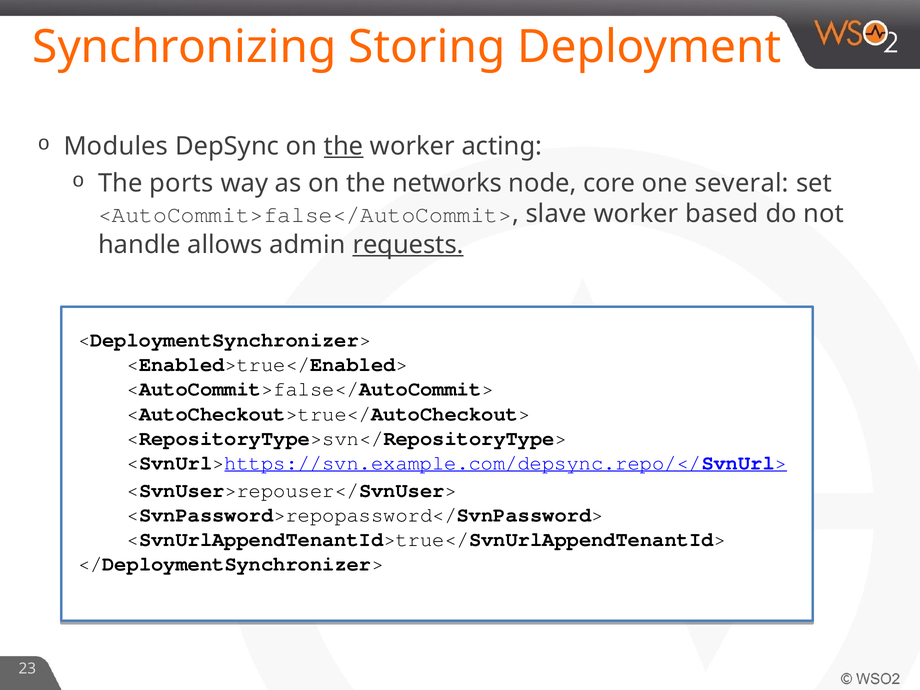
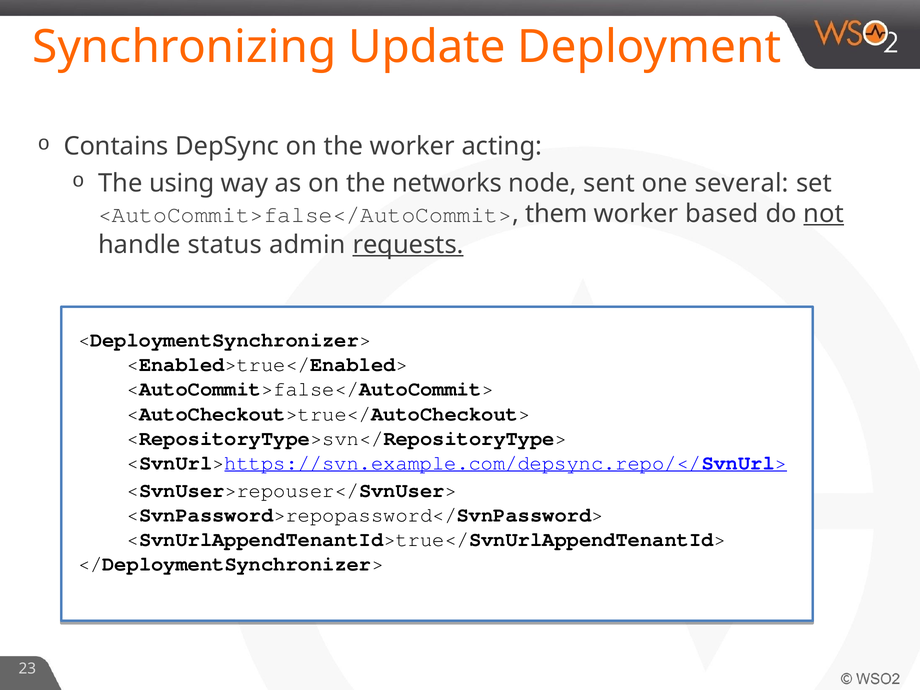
Storing: Storing -> Update
Modules: Modules -> Contains
the at (344, 146) underline: present -> none
ports: ports -> using
core: core -> sent
slave: slave -> them
not underline: none -> present
allows: allows -> status
